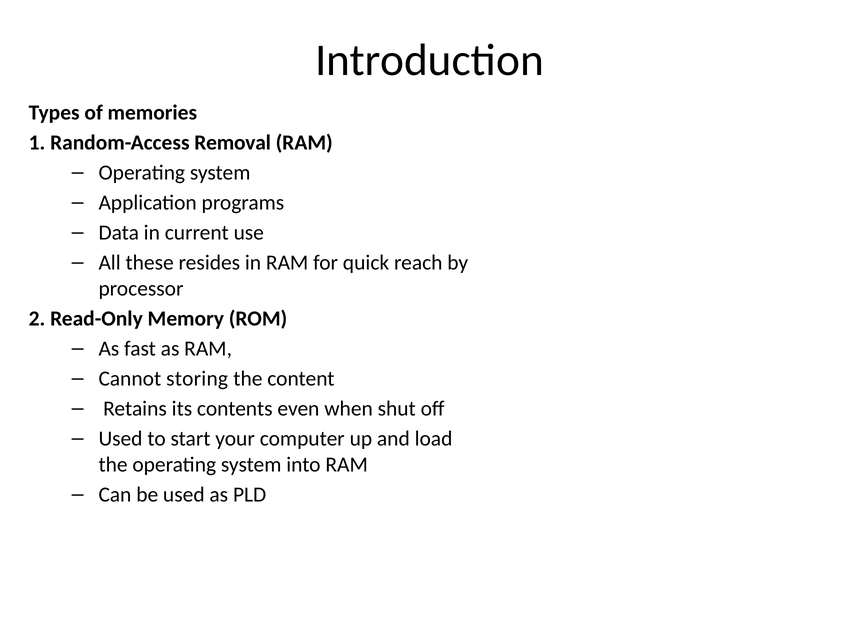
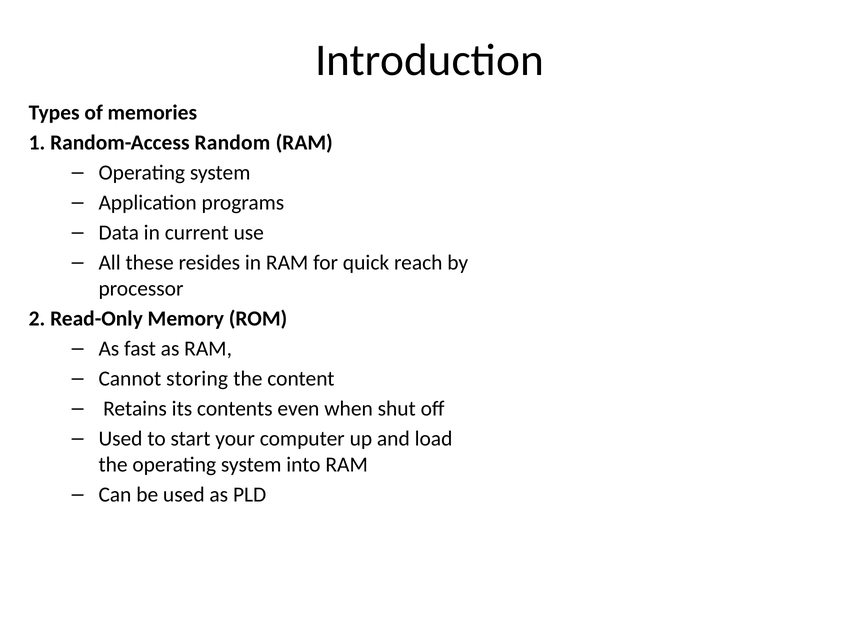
Removal: Removal -> Random
